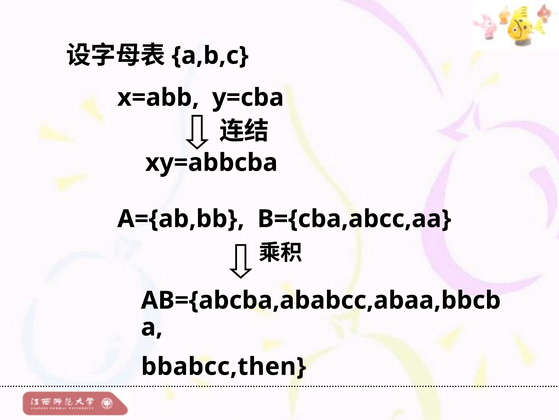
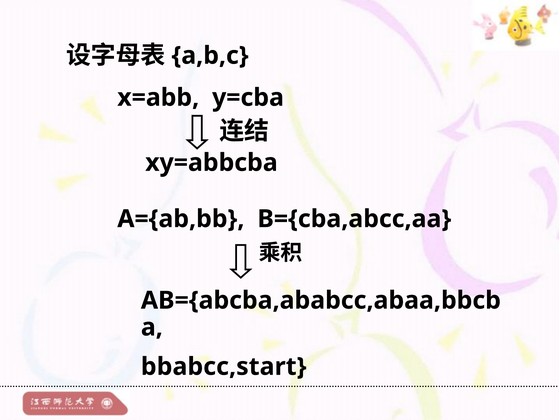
bbabcc,then: bbabcc,then -> bbabcc,start
